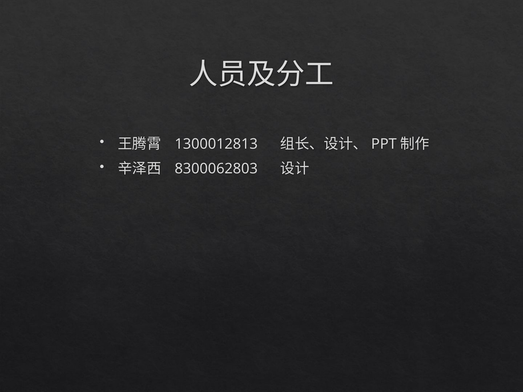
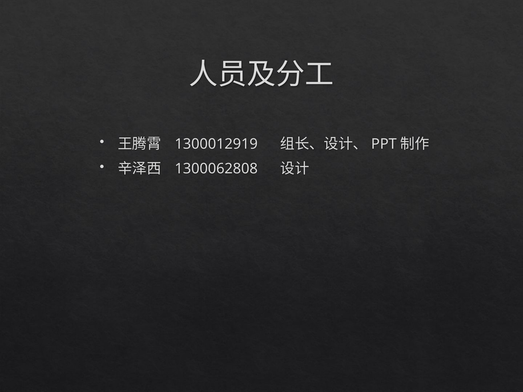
1300012813: 1300012813 -> 1300012919
8300062803: 8300062803 -> 1300062808
